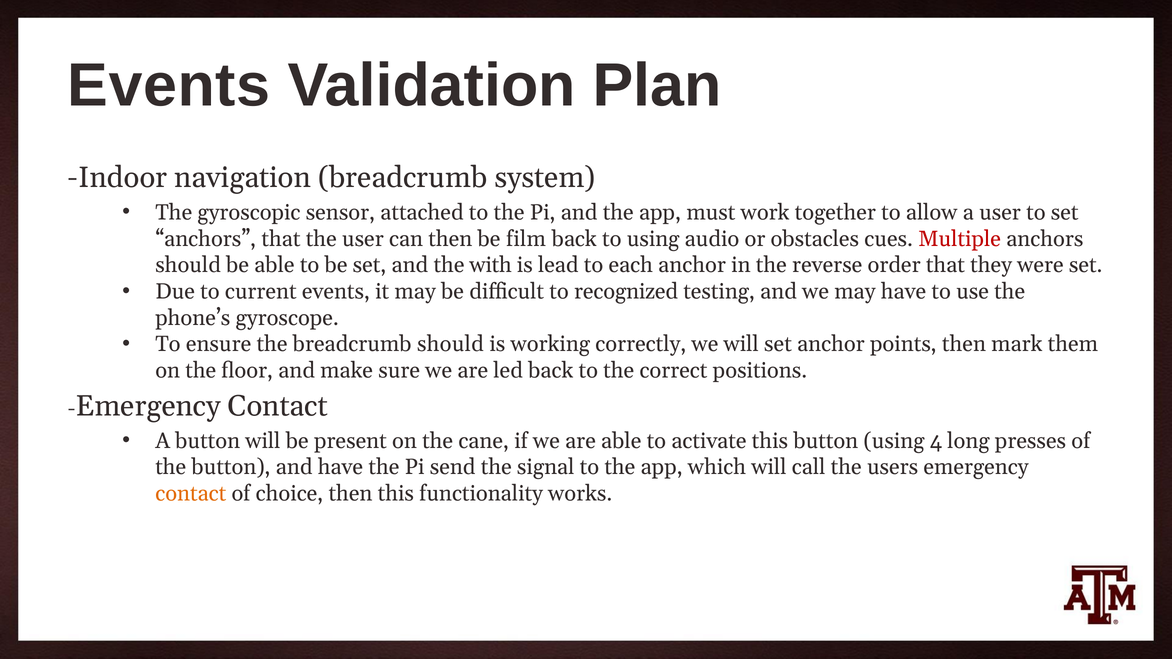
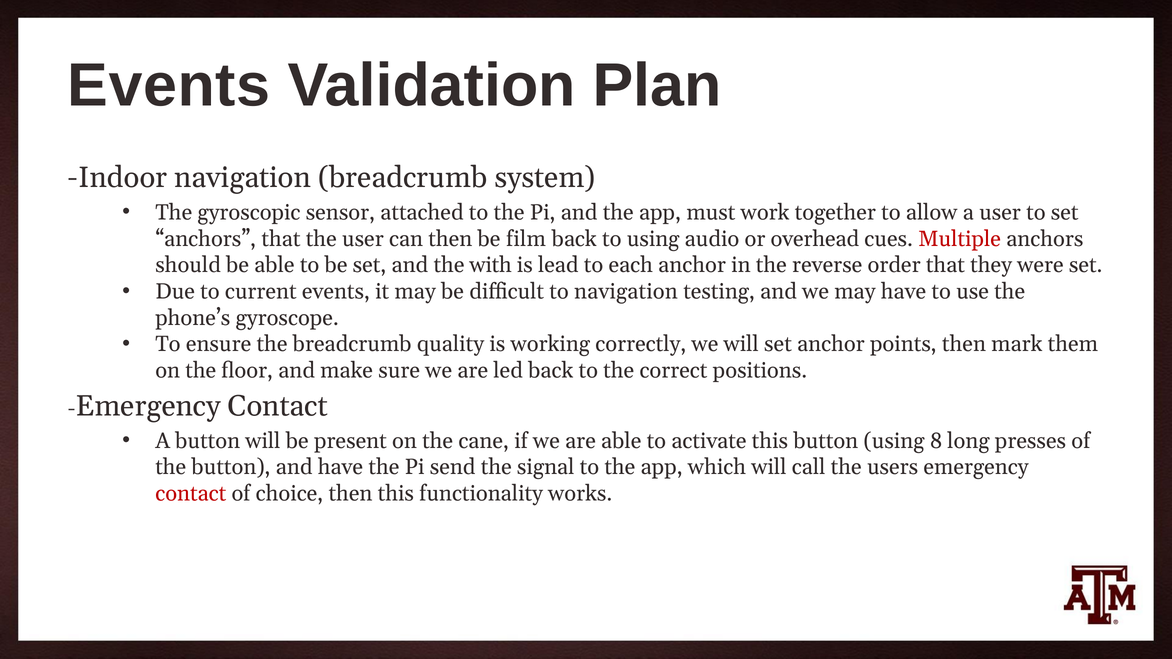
obstacles: obstacles -> overhead
to recognized: recognized -> navigation
breadcrumb should: should -> quality
4: 4 -> 8
contact at (191, 494) colour: orange -> red
